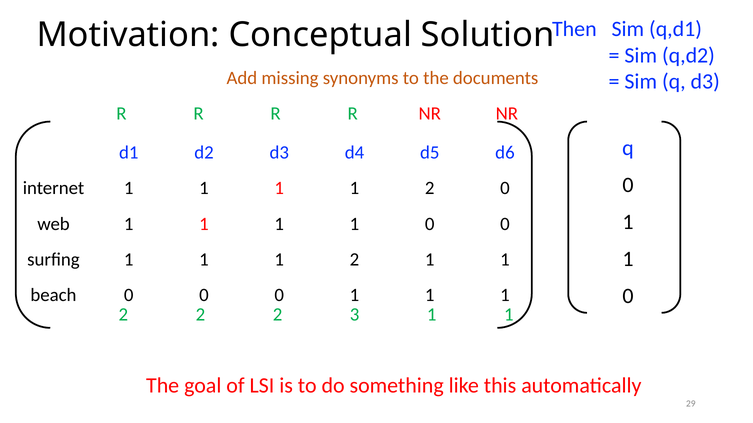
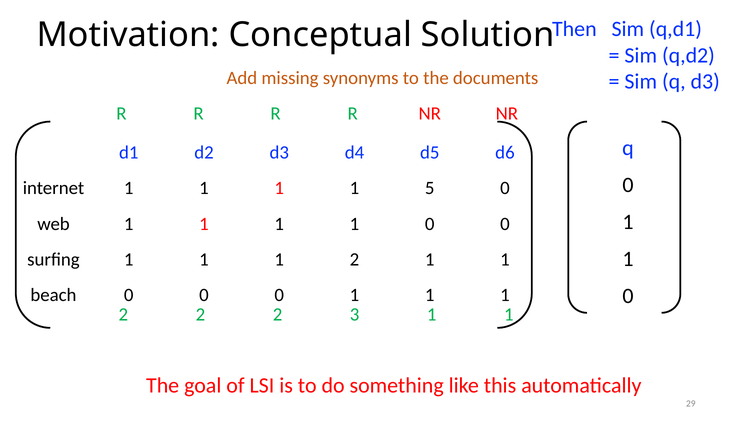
2 at (430, 189): 2 -> 5
